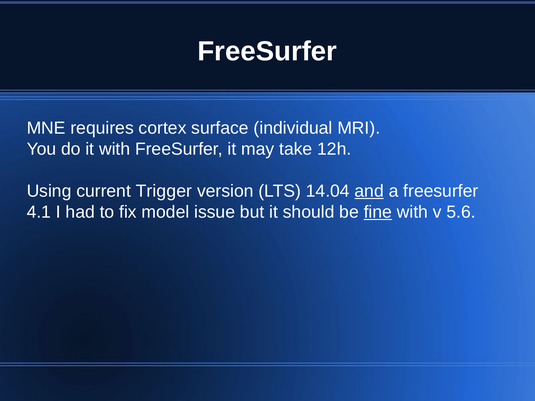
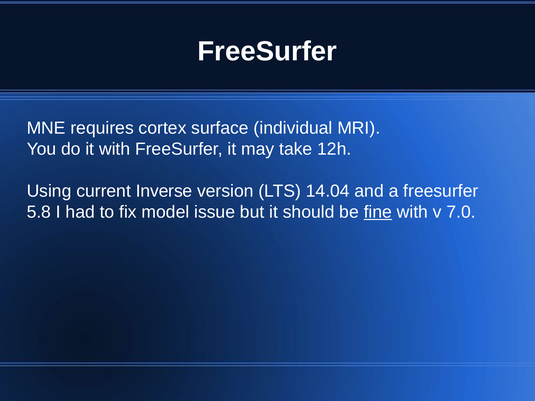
Trigger: Trigger -> Inverse
and underline: present -> none
4.1: 4.1 -> 5.8
5.6: 5.6 -> 7.0
